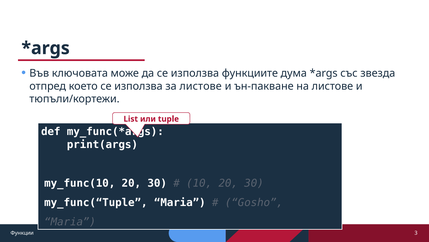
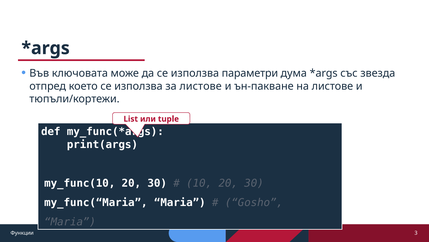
функциите: функциите -> параметри
my_func(“Tuple: my_func(“Tuple -> my_func(“Maria
